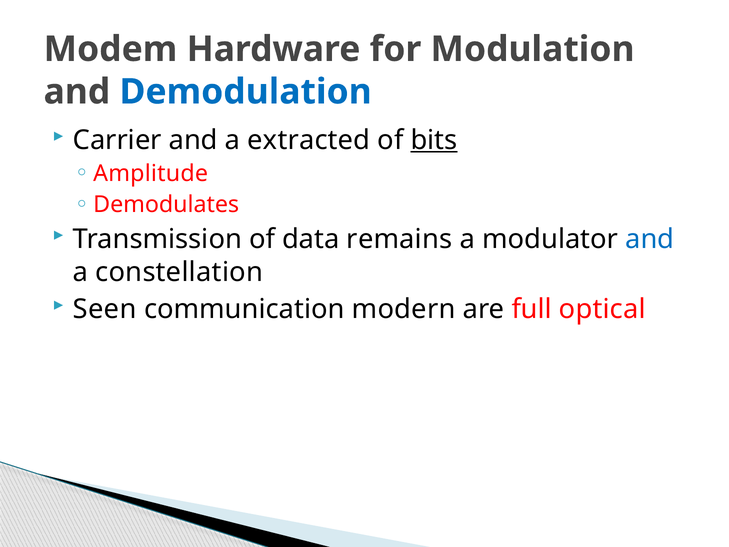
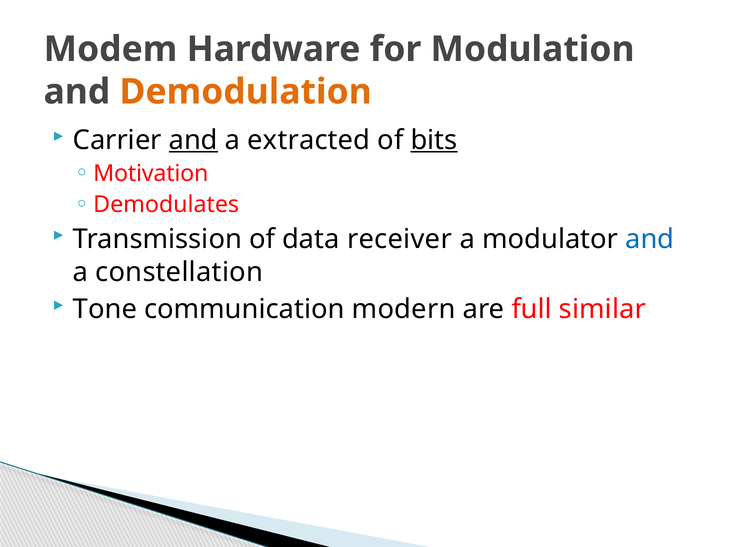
Demodulation colour: blue -> orange
and at (193, 140) underline: none -> present
Amplitude: Amplitude -> Motivation
remains: remains -> receiver
Seen: Seen -> Tone
optical: optical -> similar
